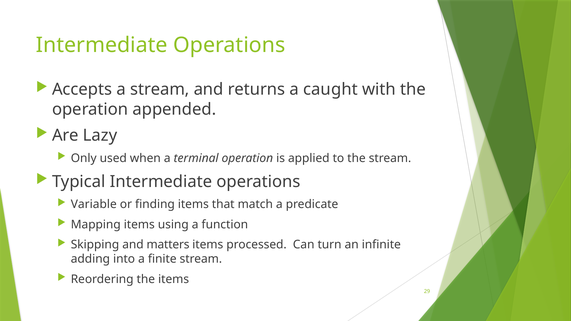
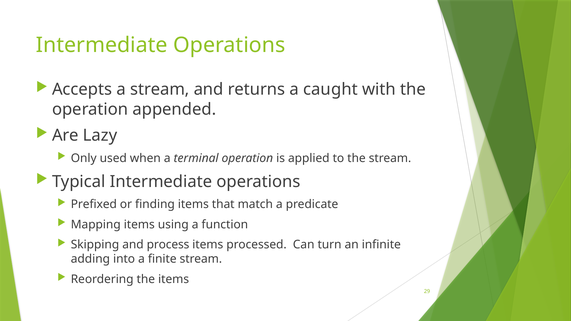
Variable: Variable -> Prefixed
matters: matters -> process
